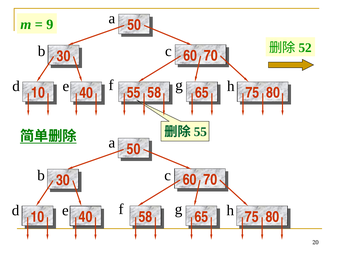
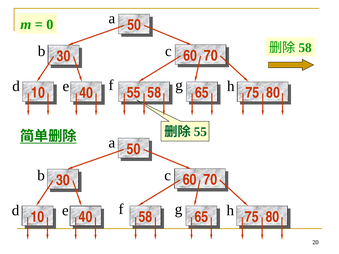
9: 9 -> 0
52 at (305, 48): 52 -> 58
